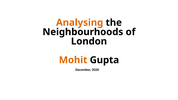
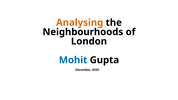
Mohit colour: orange -> blue
